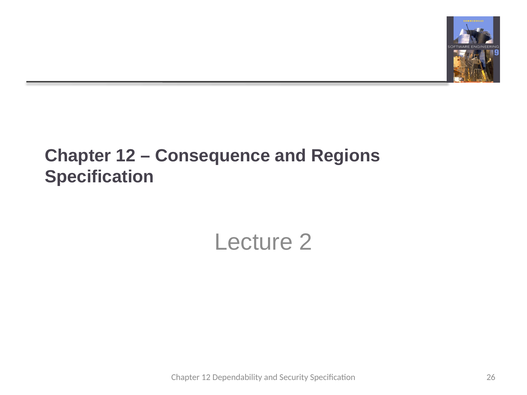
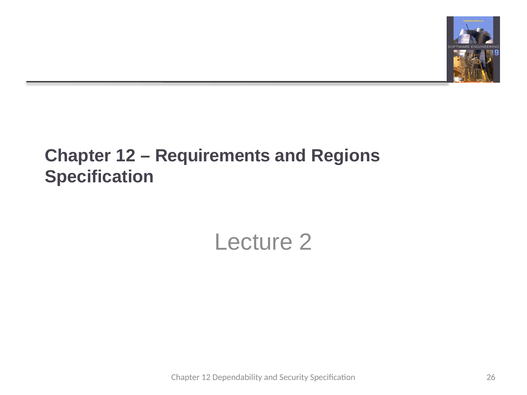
Consequence: Consequence -> Requirements
